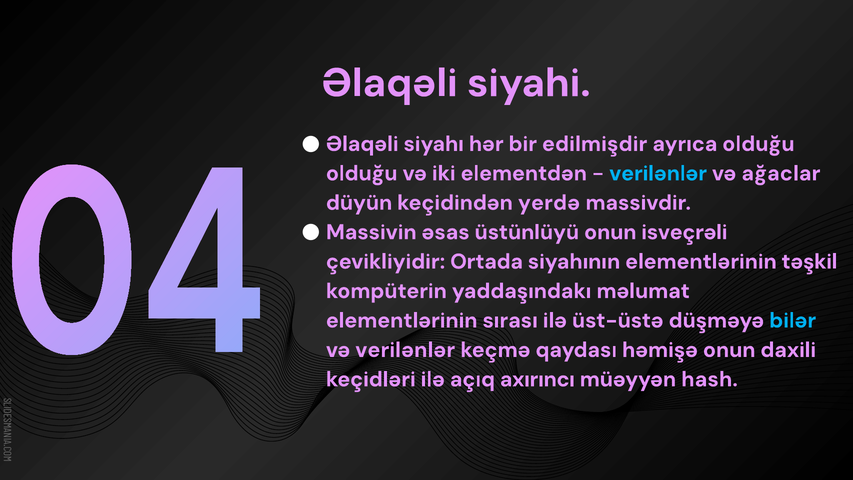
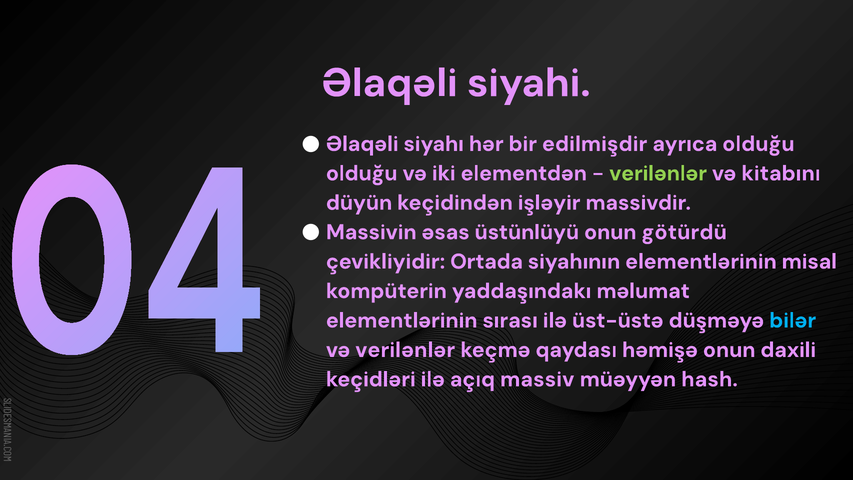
verilənlər at (658, 173) colour: light blue -> light green
ağaclar: ağaclar -> kitabını
yerdə: yerdə -> işləyir
isveçrəli: isveçrəli -> götürdü
təşkil: təşkil -> misal
axırıncı: axırıncı -> massiv
